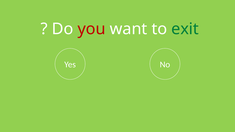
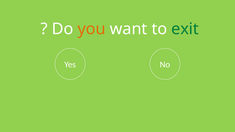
you colour: red -> orange
